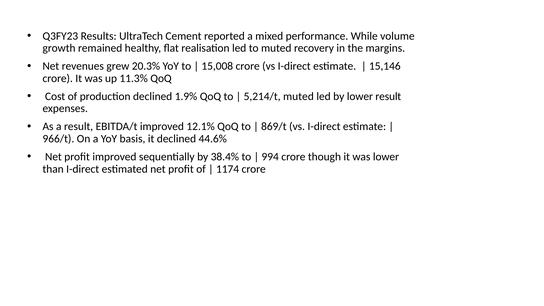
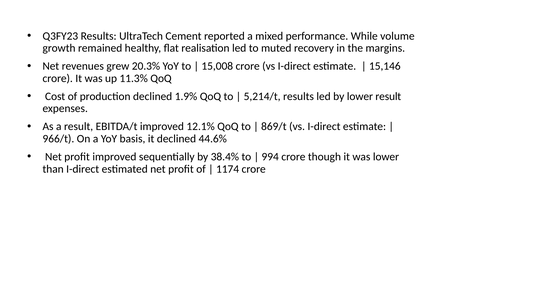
5,214/t muted: muted -> results
